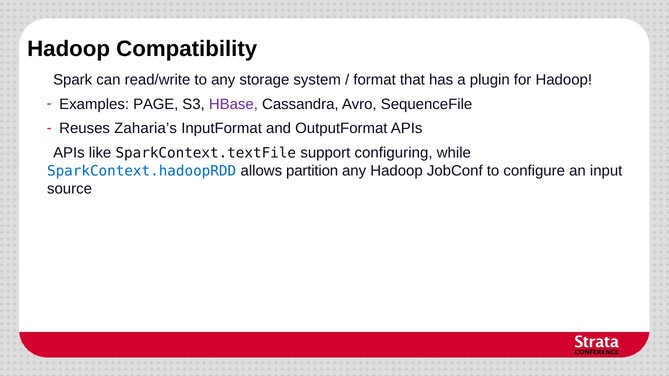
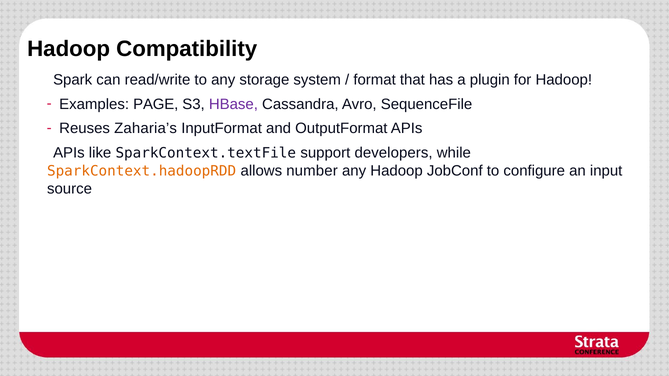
configuring: configuring -> developers
SparkContext.hadoopRDD colour: blue -> orange
partition: partition -> number
